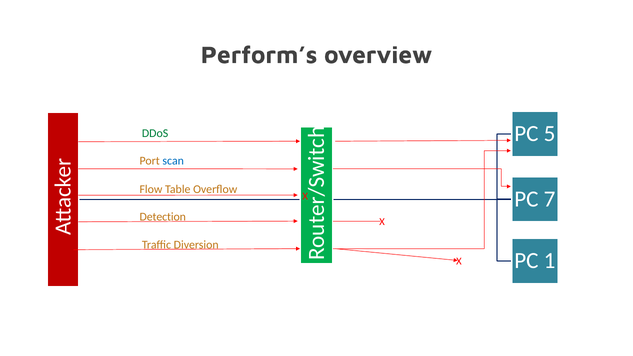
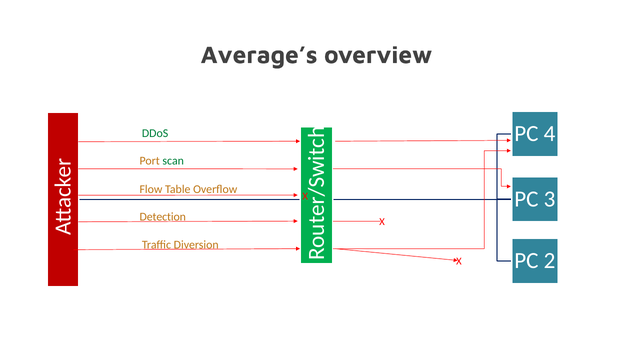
Perform’s: Perform’s -> Average’s
5: 5 -> 4
scan colour: blue -> green
7: 7 -> 3
1: 1 -> 2
